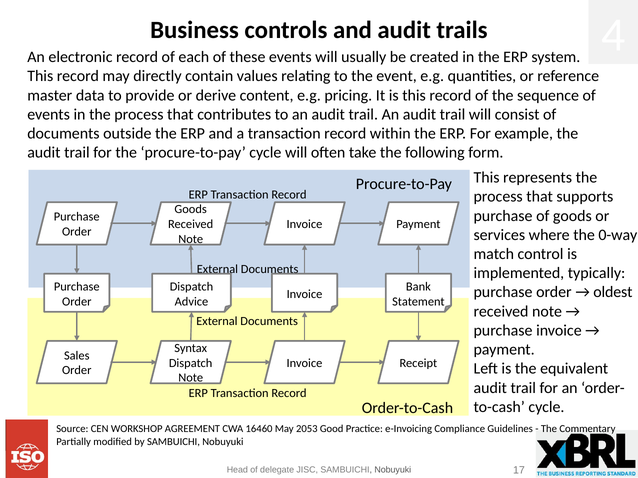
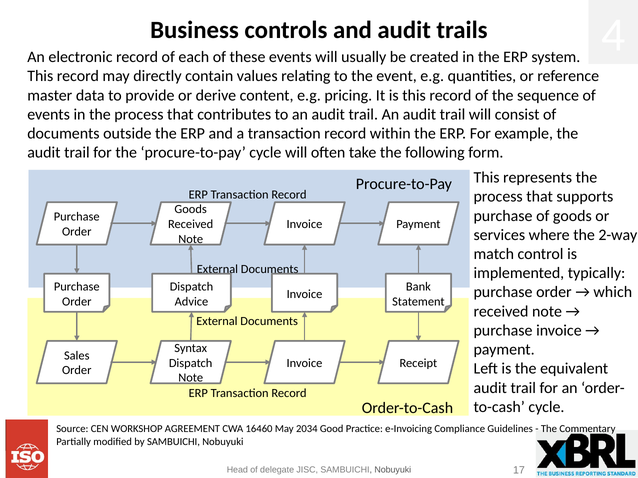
0-way: 0-way -> 2-way
oldest: oldest -> which
2053: 2053 -> 2034
